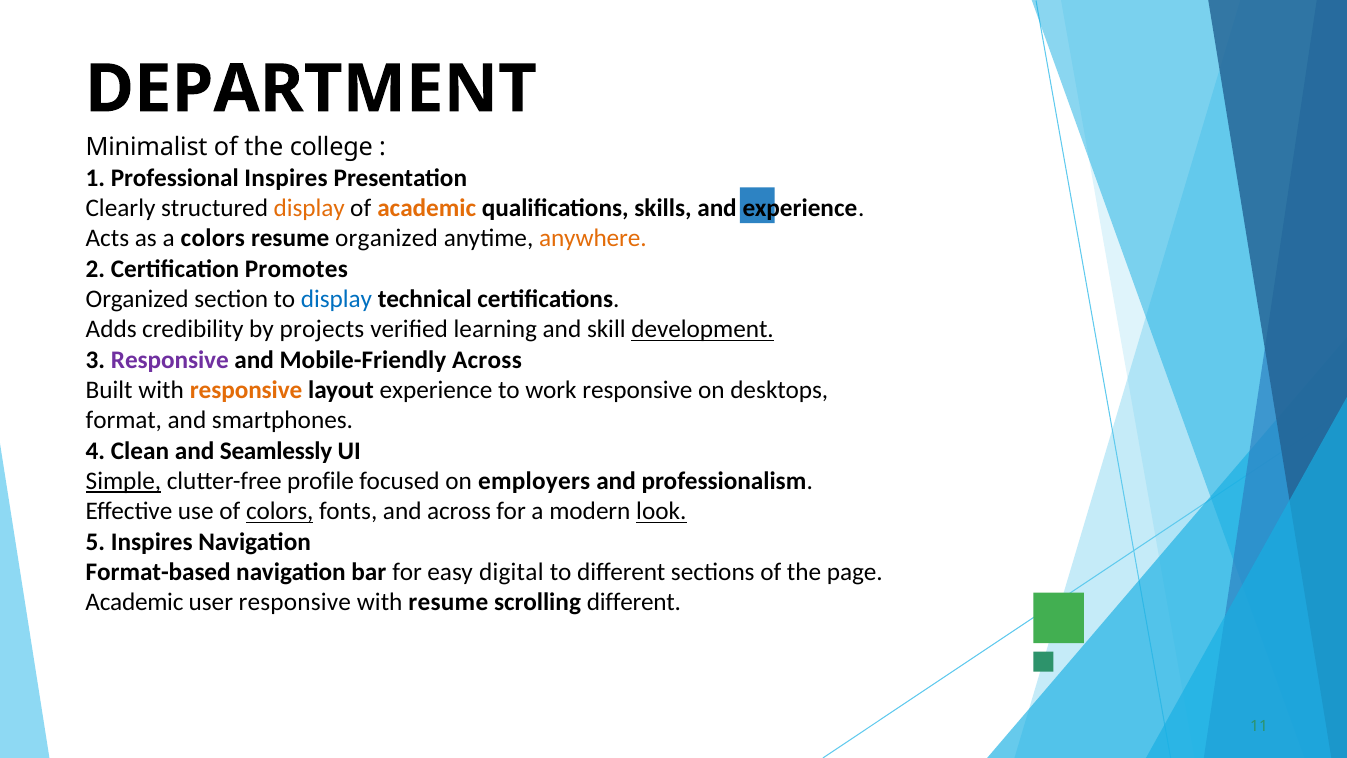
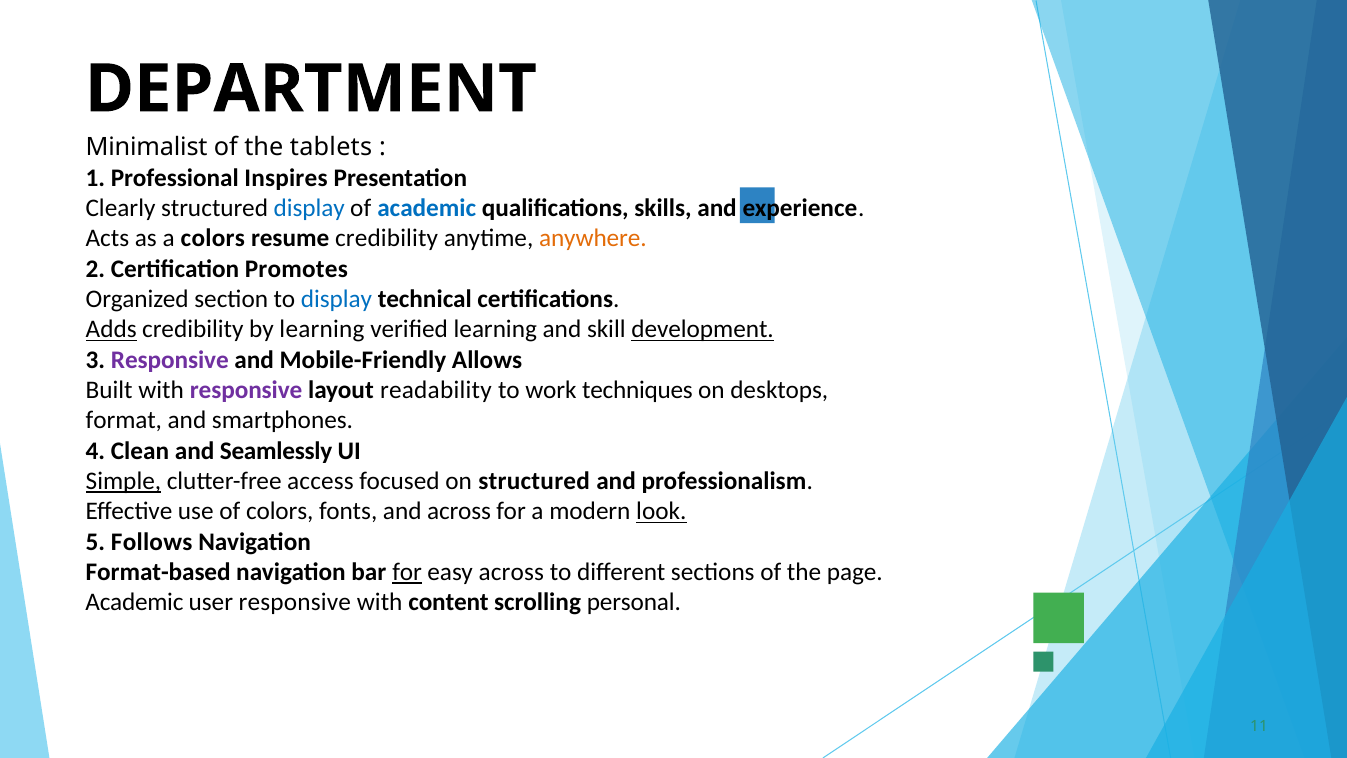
college: college -> tablets
display at (309, 208) colour: orange -> blue
academic at (427, 208) colour: orange -> blue
resume organized: organized -> credibility
Adds underline: none -> present
by projects: projects -> learning
Mobile-Friendly Across: Across -> Allows
responsive at (246, 390) colour: orange -> purple
layout experience: experience -> readability
work responsive: responsive -> techniques
profile: profile -> access
on employers: employers -> structured
colors at (280, 511) underline: present -> none
5 Inspires: Inspires -> Follows
for at (407, 572) underline: none -> present
easy digital: digital -> across
with resume: resume -> content
scrolling different: different -> personal
